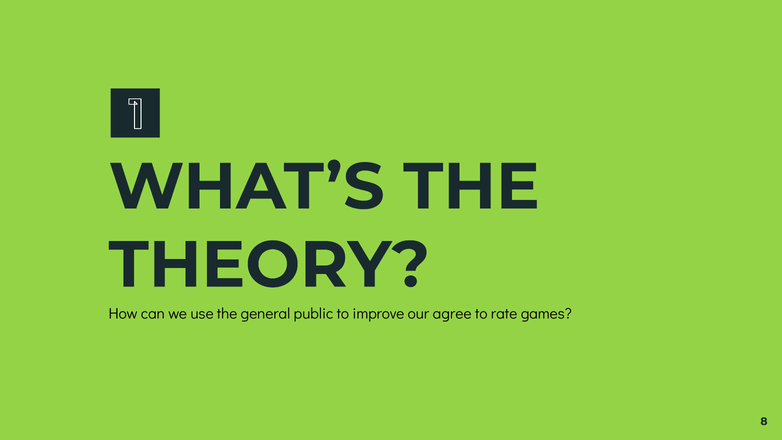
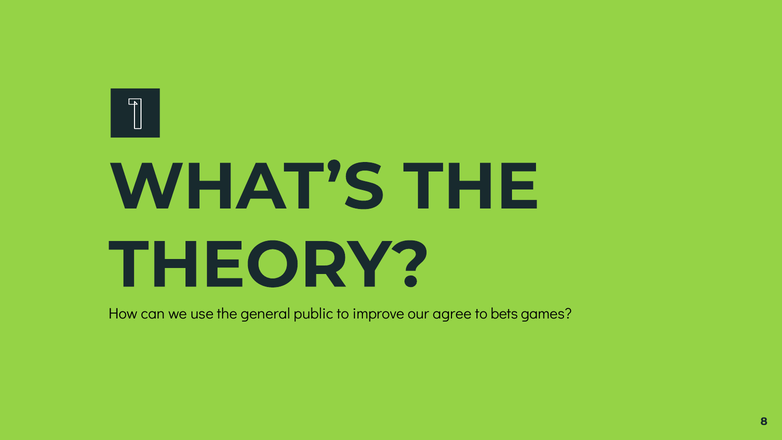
rate: rate -> bets
